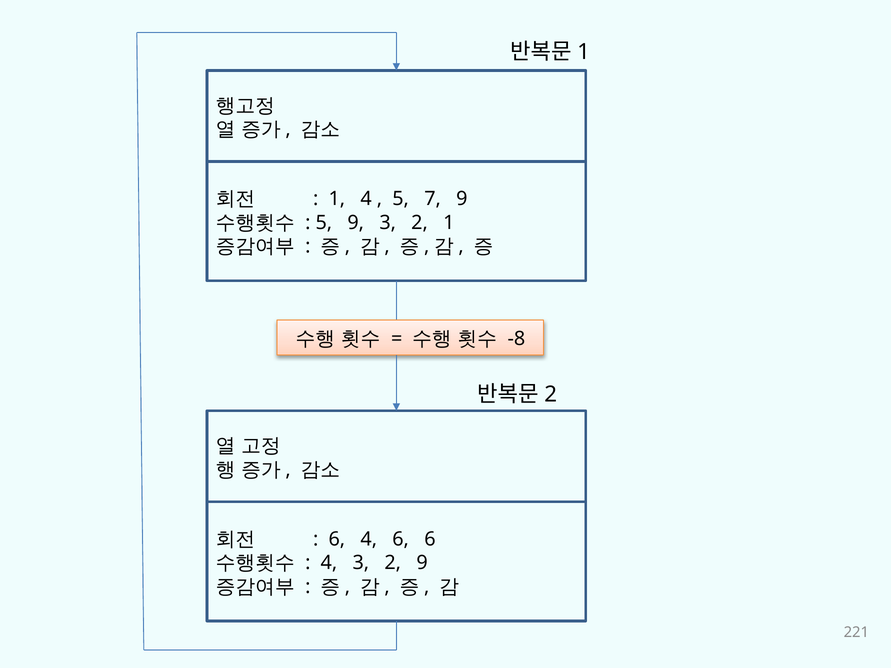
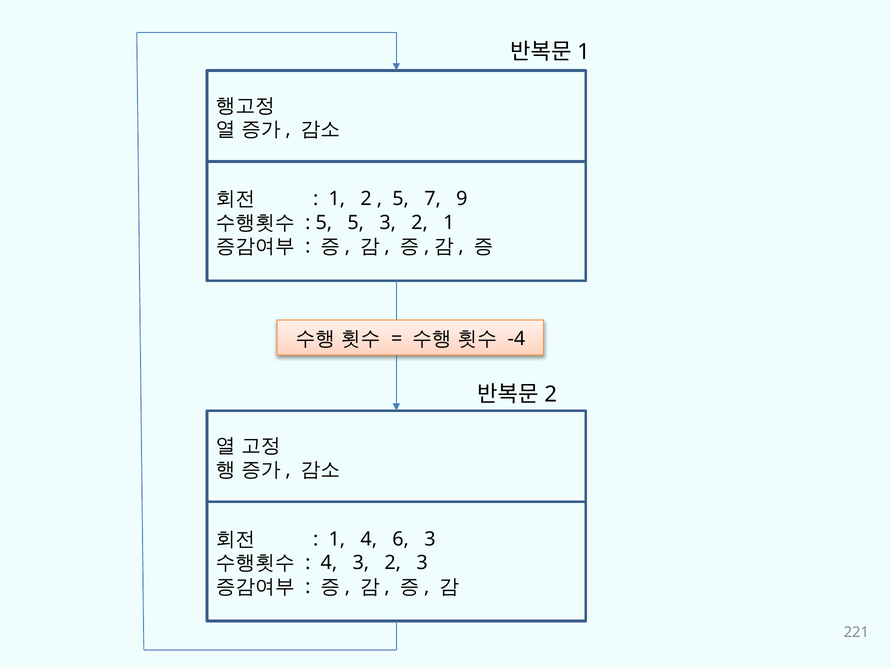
1 4: 4 -> 2
5 9: 9 -> 5
-8: -8 -> -4
6 at (337, 539): 6 -> 1
6 6: 6 -> 3
2 9: 9 -> 3
